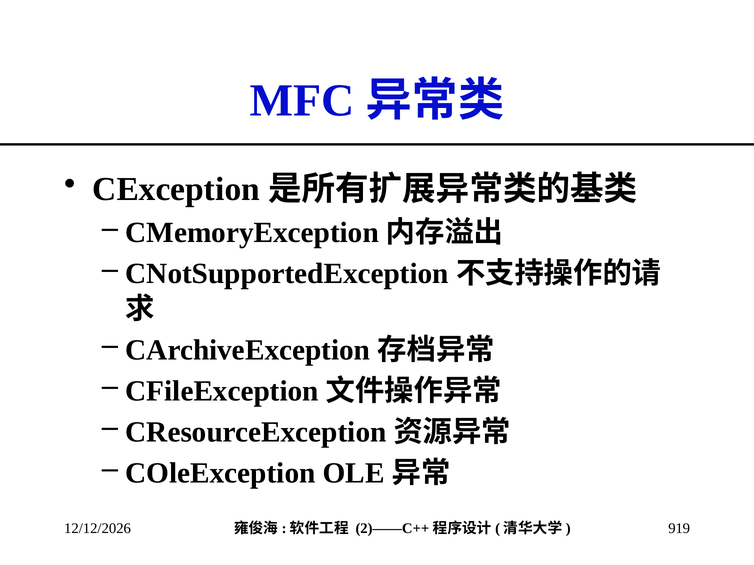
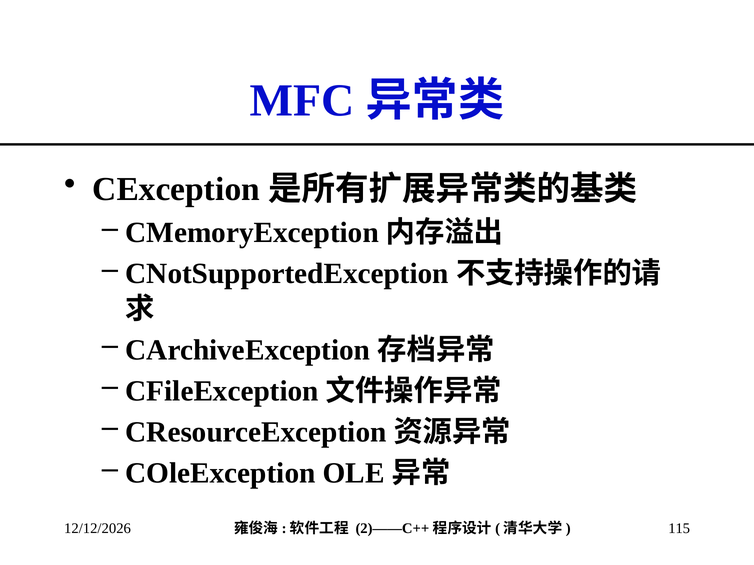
919: 919 -> 115
